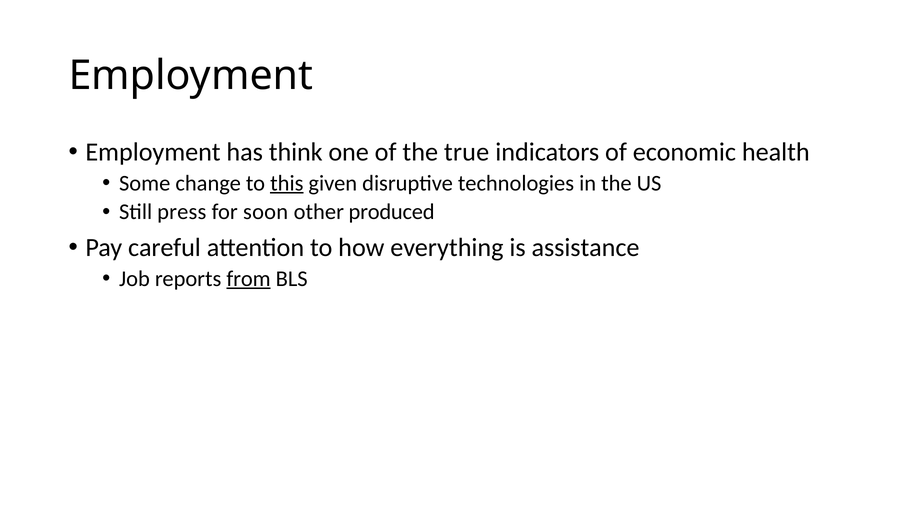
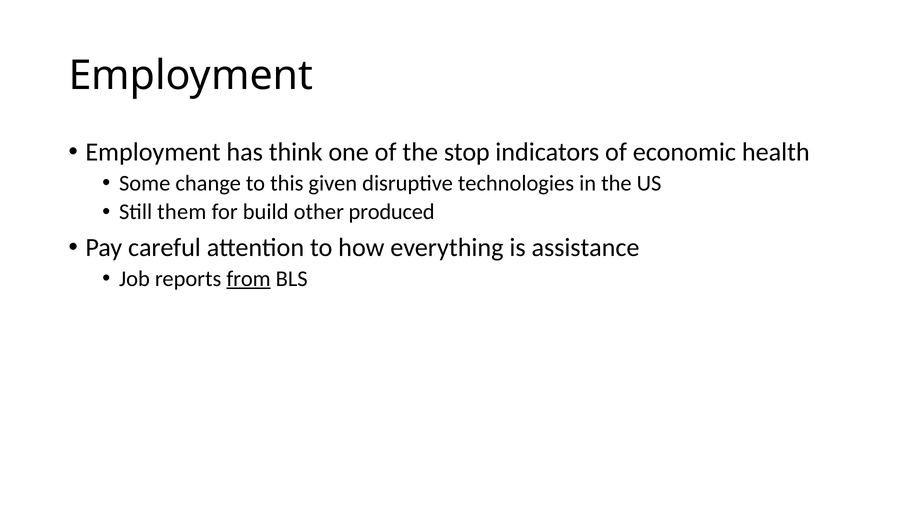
true: true -> stop
this underline: present -> none
press: press -> them
soon: soon -> build
